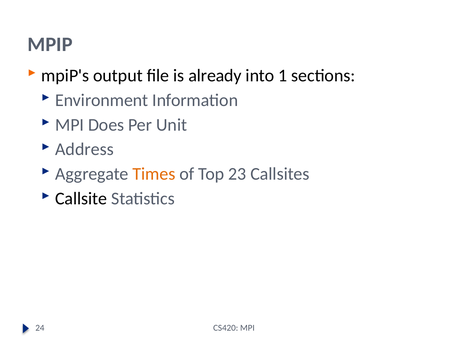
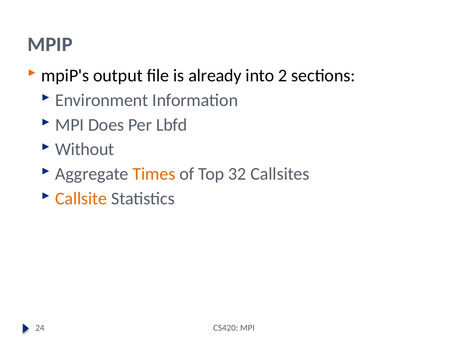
1: 1 -> 2
Unit: Unit -> Lbfd
Address: Address -> Without
23: 23 -> 32
Callsite colour: black -> orange
